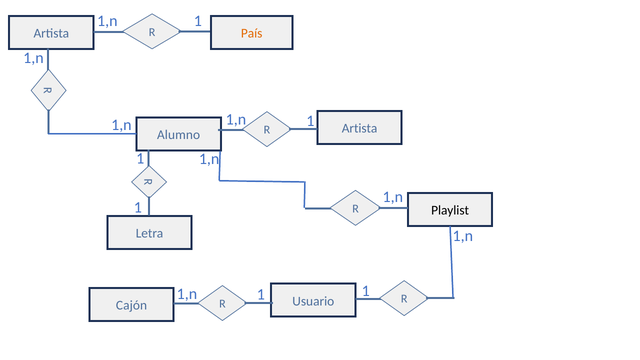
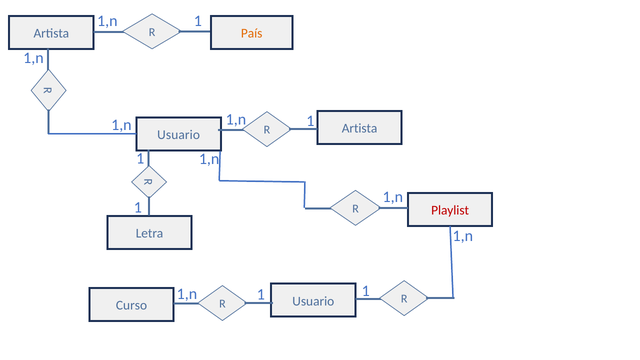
Alumno at (179, 135): Alumno -> Usuario
Playlist colour: black -> red
Cajón: Cajón -> Curso
